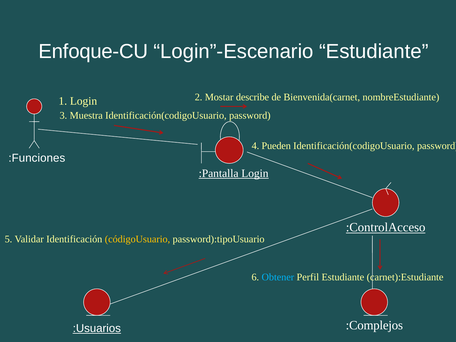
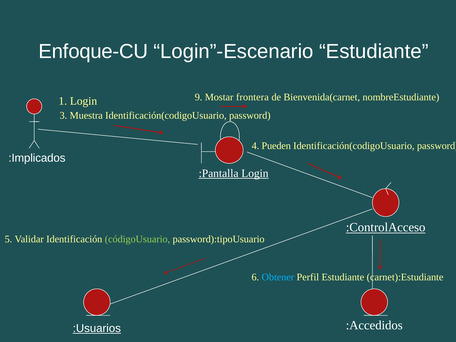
2: 2 -> 9
describe: describe -> frontera
:Funciones: :Funciones -> :Implicados
códigoUsuario colour: yellow -> light green
:Complejos: :Complejos -> :Accedidos
